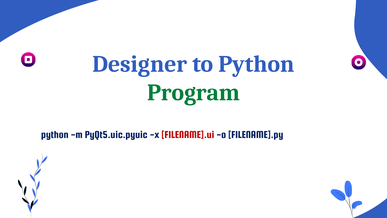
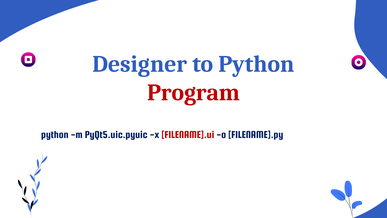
Program colour: green -> red
